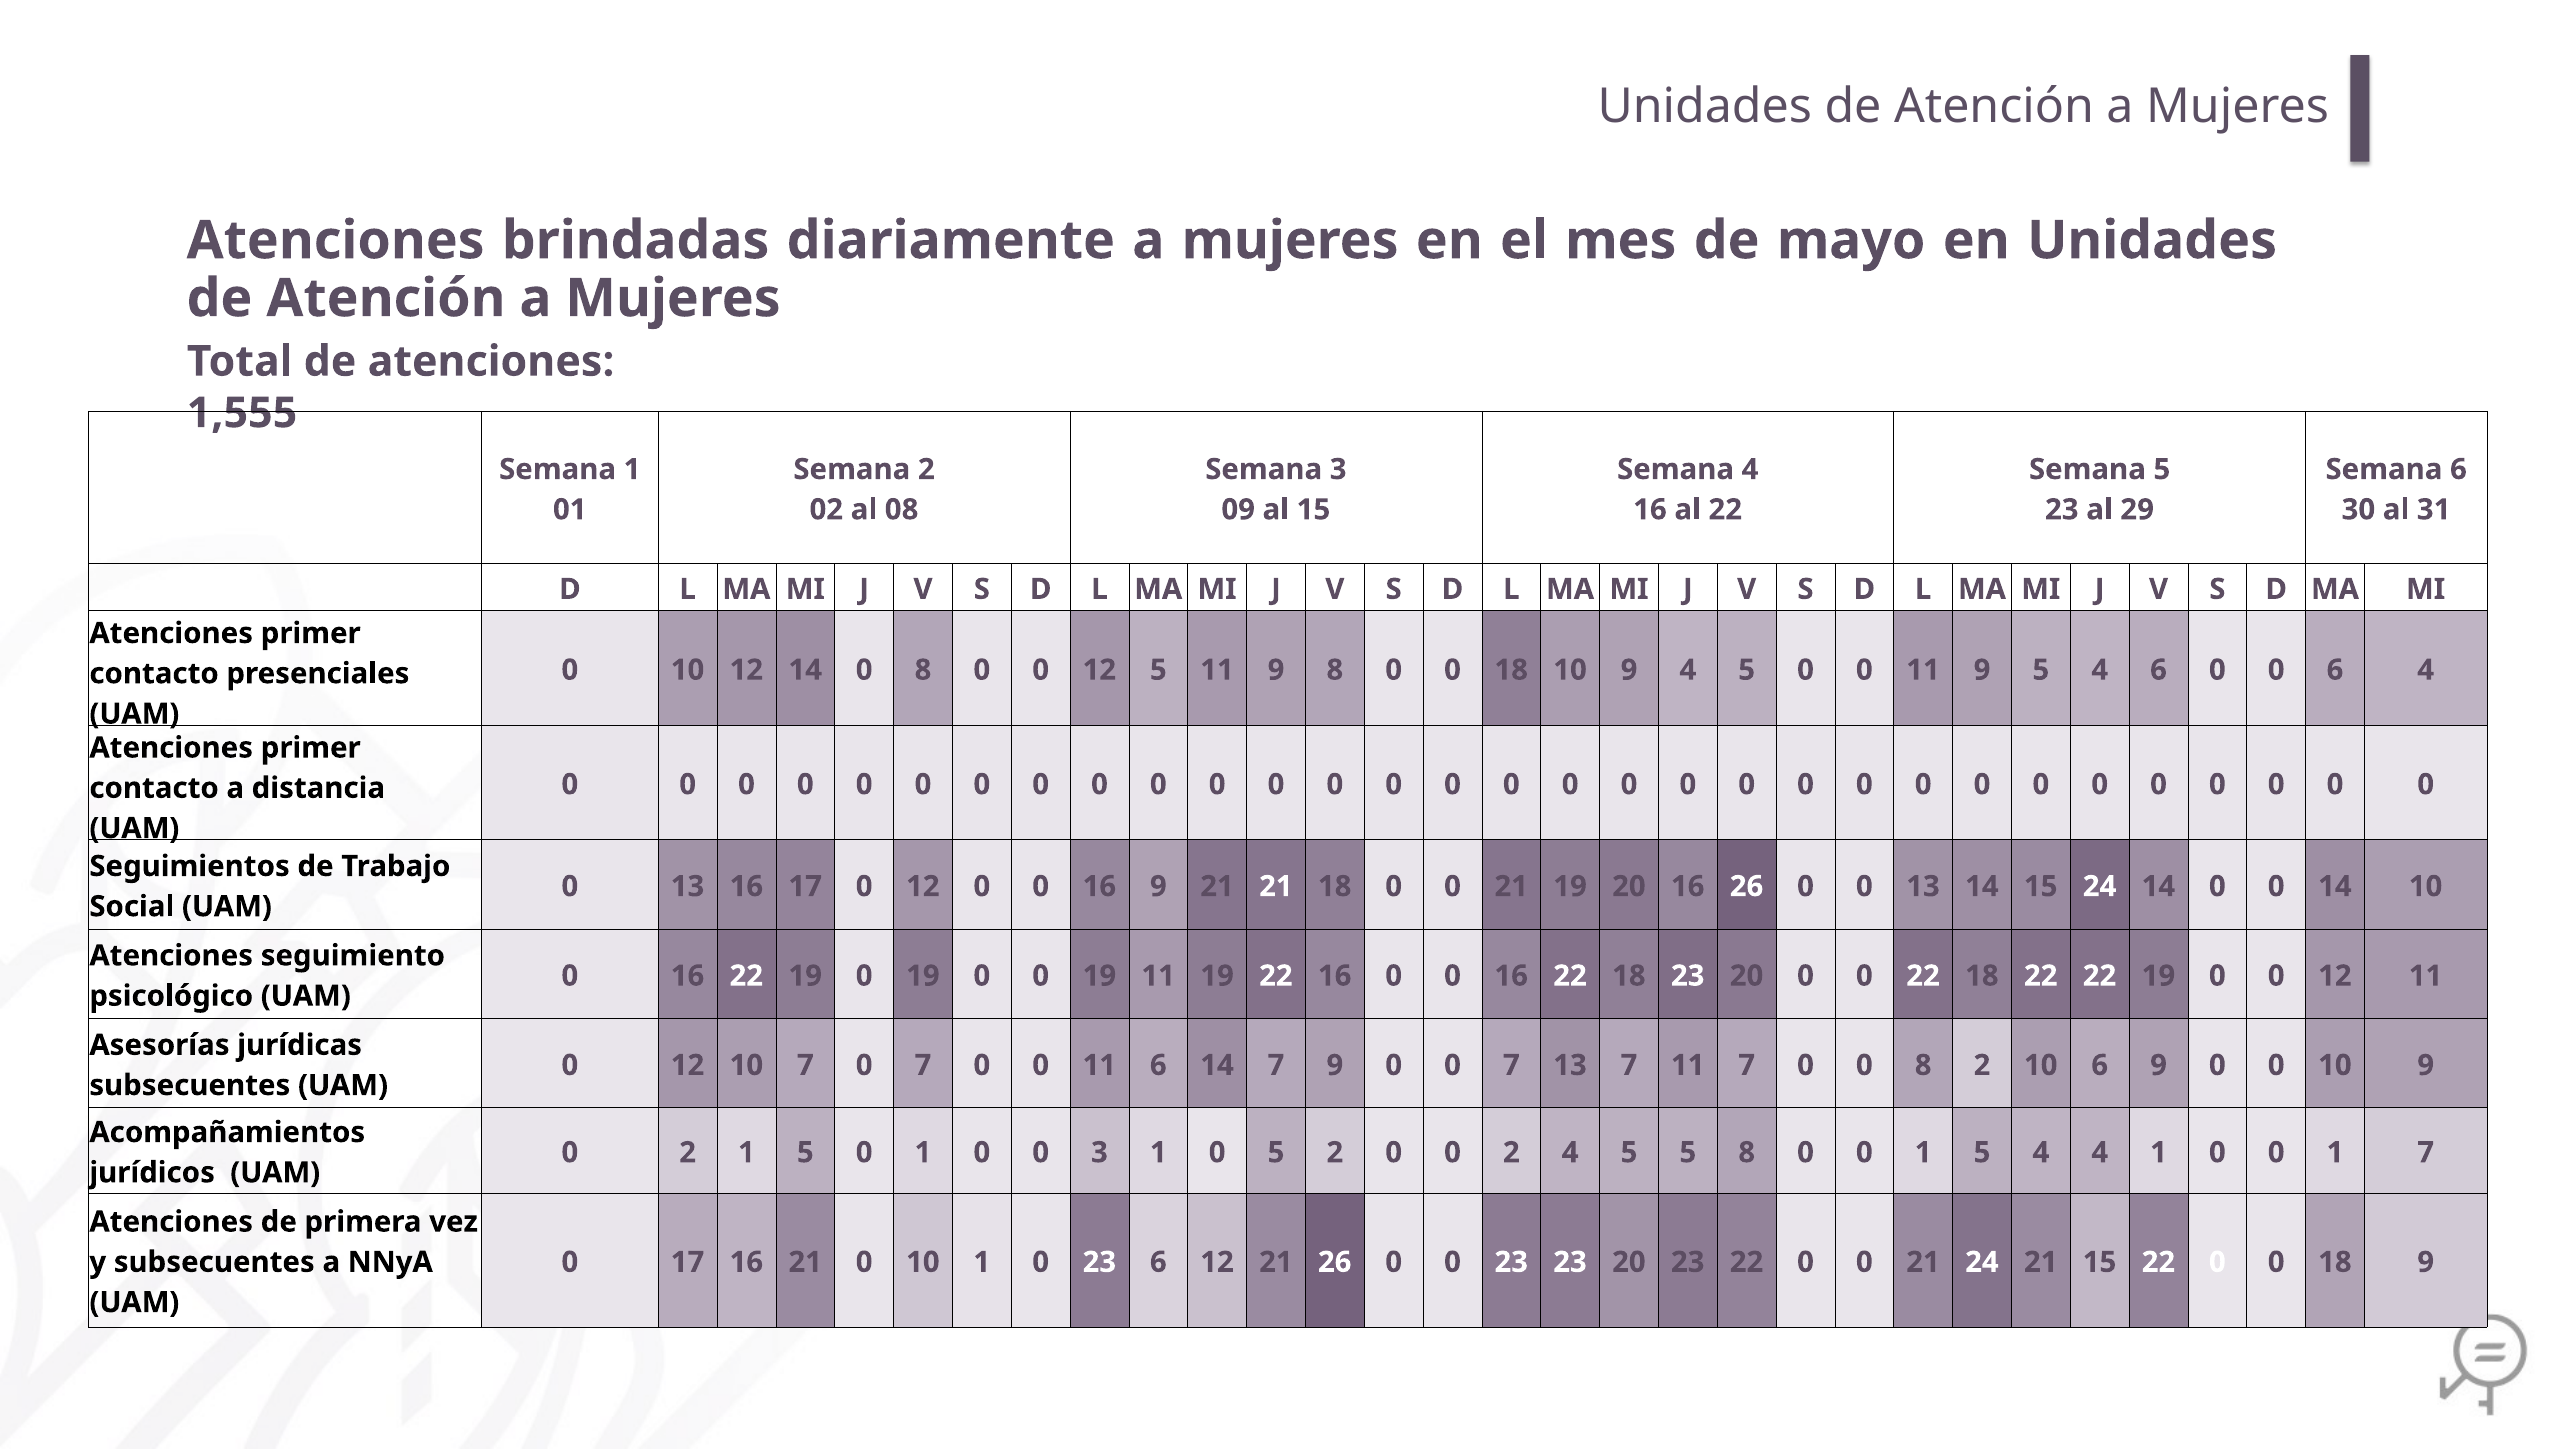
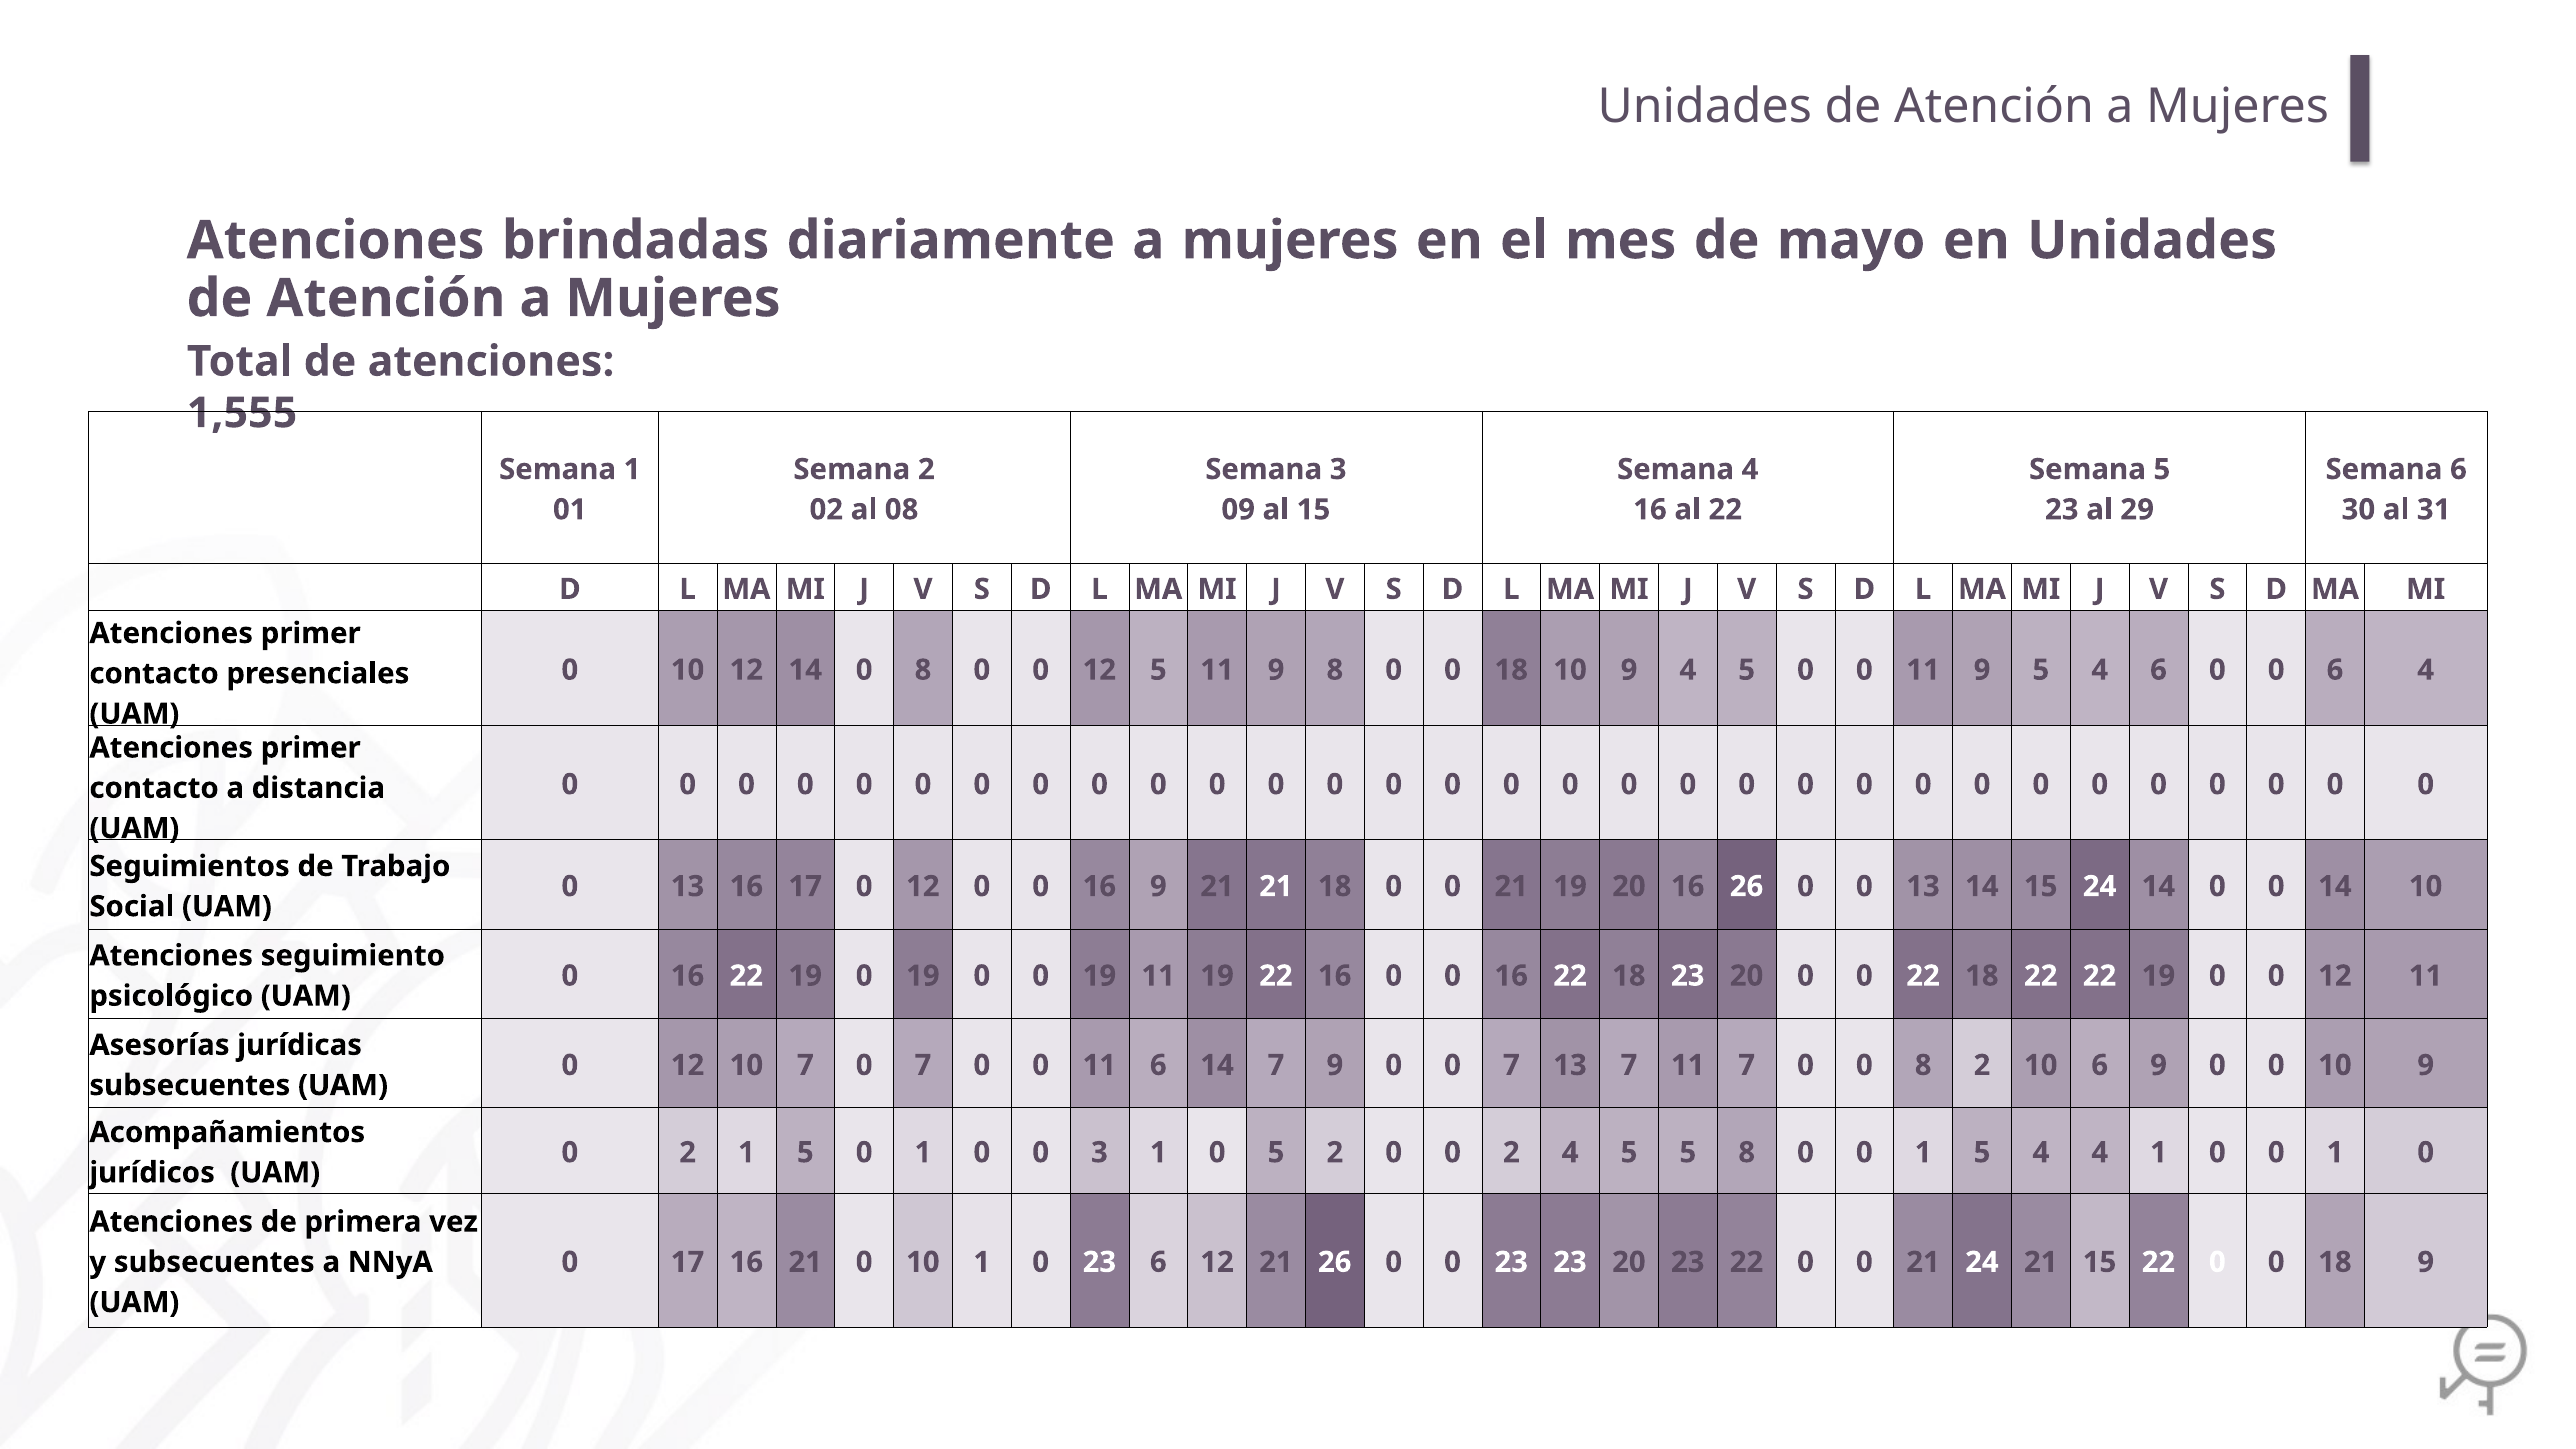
0 0 1 7: 7 -> 0
